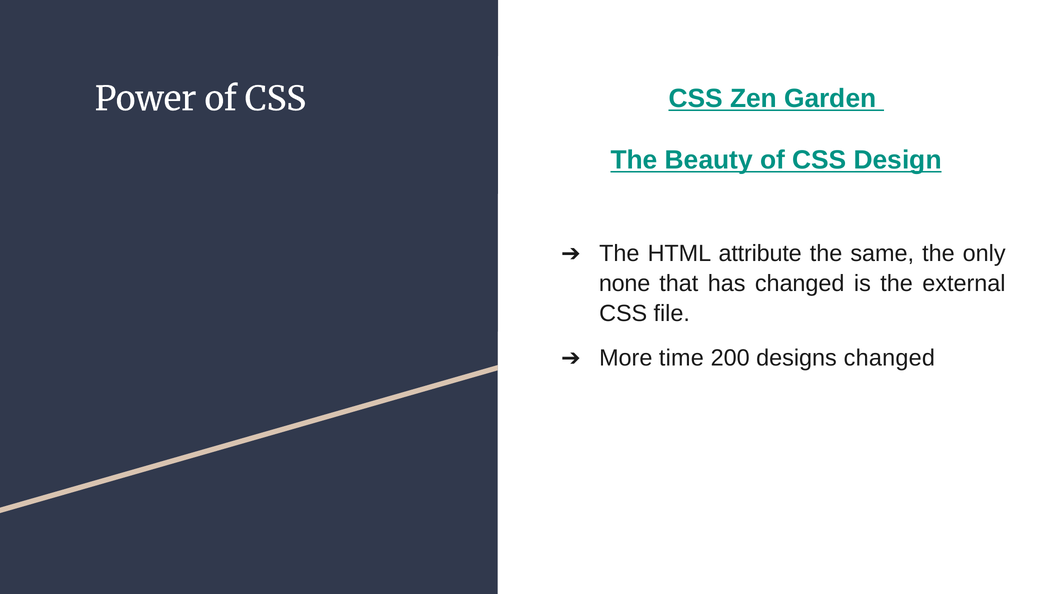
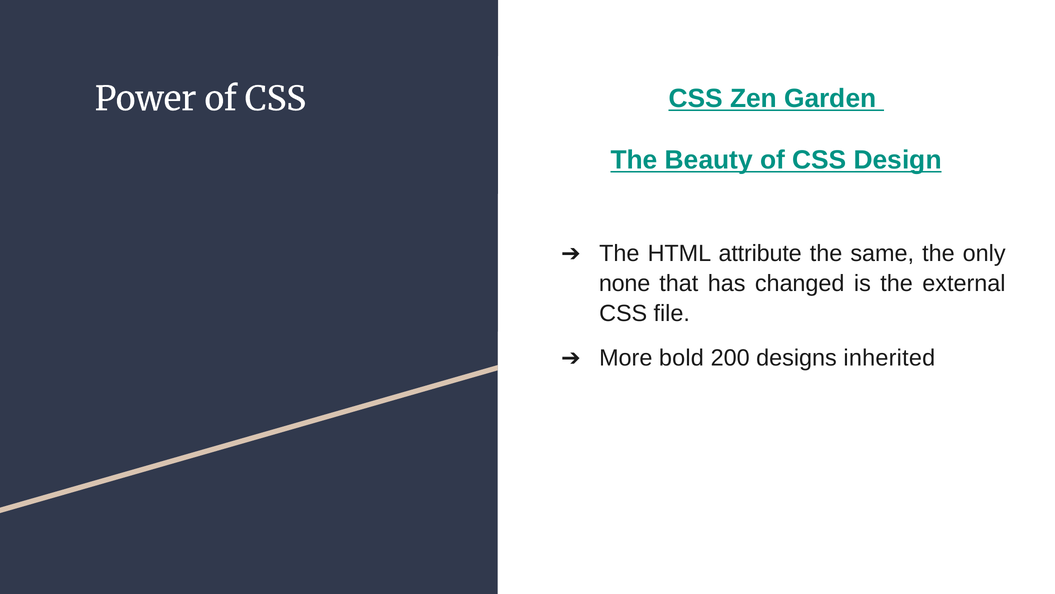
time: time -> bold
designs changed: changed -> inherited
